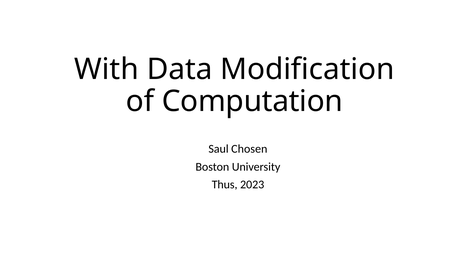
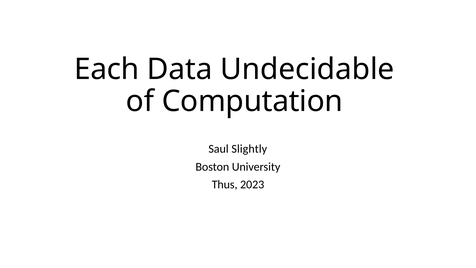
With: With -> Each
Modification: Modification -> Undecidable
Chosen: Chosen -> Slightly
